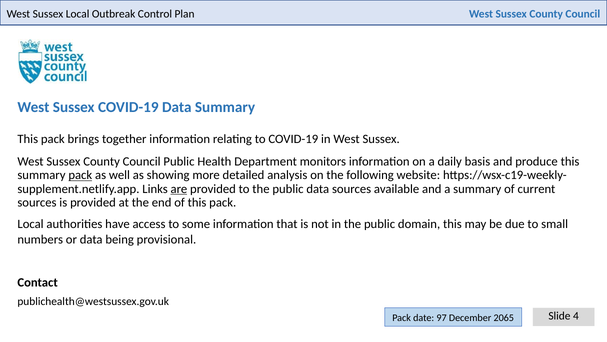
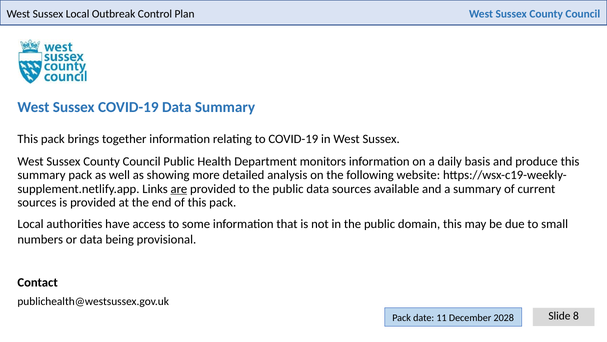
pack at (80, 175) underline: present -> none
4: 4 -> 8
97: 97 -> 11
2065: 2065 -> 2028
